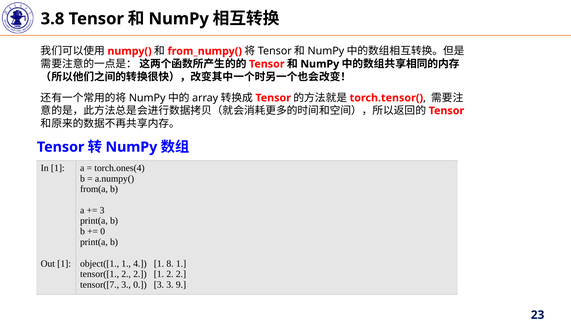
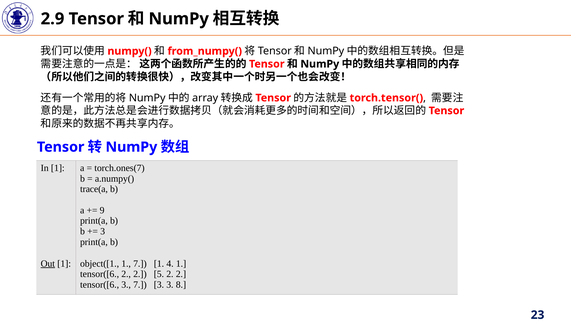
3.8: 3.8 -> 2.9
torch.ones(4: torch.ones(4 -> torch.ones(7
from(a: from(a -> trace(a
3 at (102, 210): 3 -> 9
0 at (103, 232): 0 -> 3
Out underline: none -> present
1 4: 4 -> 7
8: 8 -> 4
tensor([1 at (100, 274): tensor([1 -> tensor([6
2 1: 1 -> 5
tensor([7 at (100, 285): tensor([7 -> tensor([6
3 0: 0 -> 7
9: 9 -> 8
